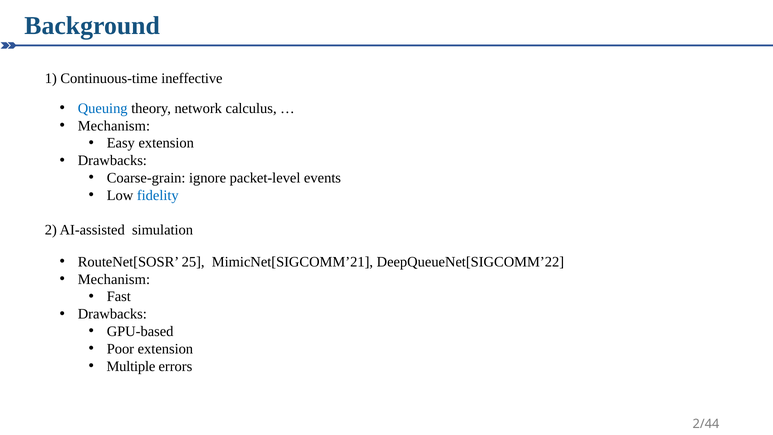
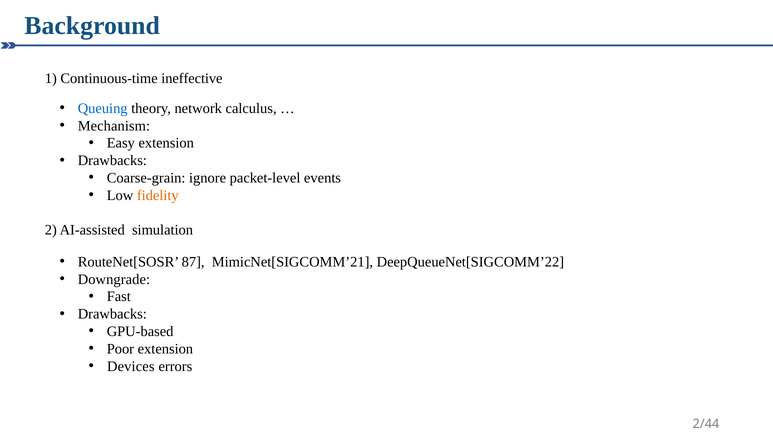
fidelity colour: blue -> orange
25: 25 -> 87
Mechanism at (114, 279): Mechanism -> Downgrade
Multiple: Multiple -> Devices
